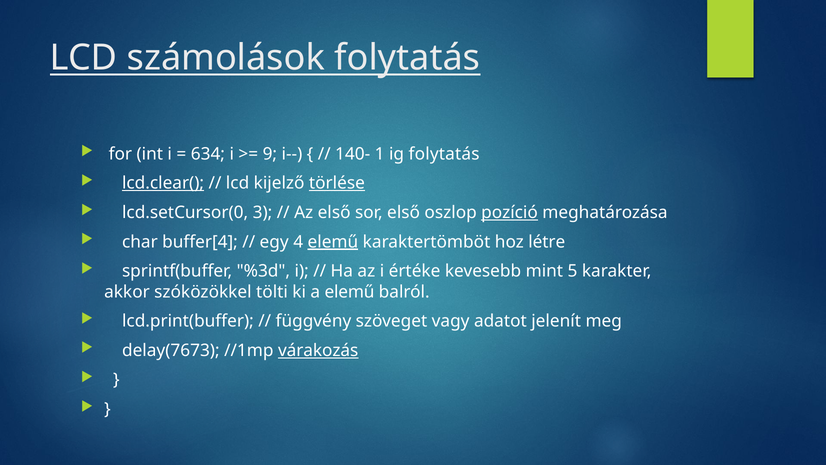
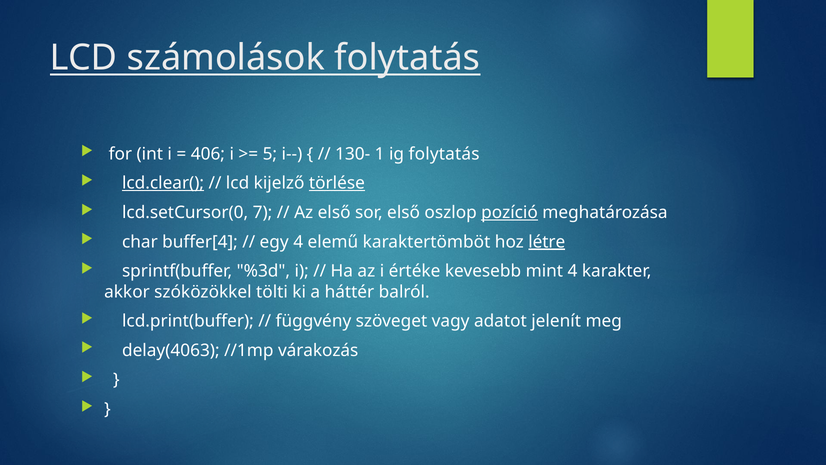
634: 634 -> 406
9: 9 -> 5
140-: 140- -> 130-
3: 3 -> 7
elemű at (333, 242) underline: present -> none
létre underline: none -> present
mint 5: 5 -> 4
a elemű: elemű -> háttér
delay(7673: delay(7673 -> delay(4063
várakozás underline: present -> none
